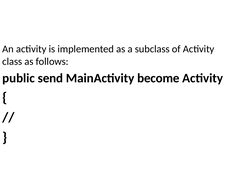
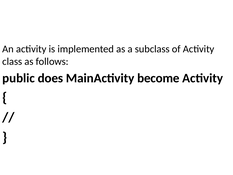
send: send -> does
